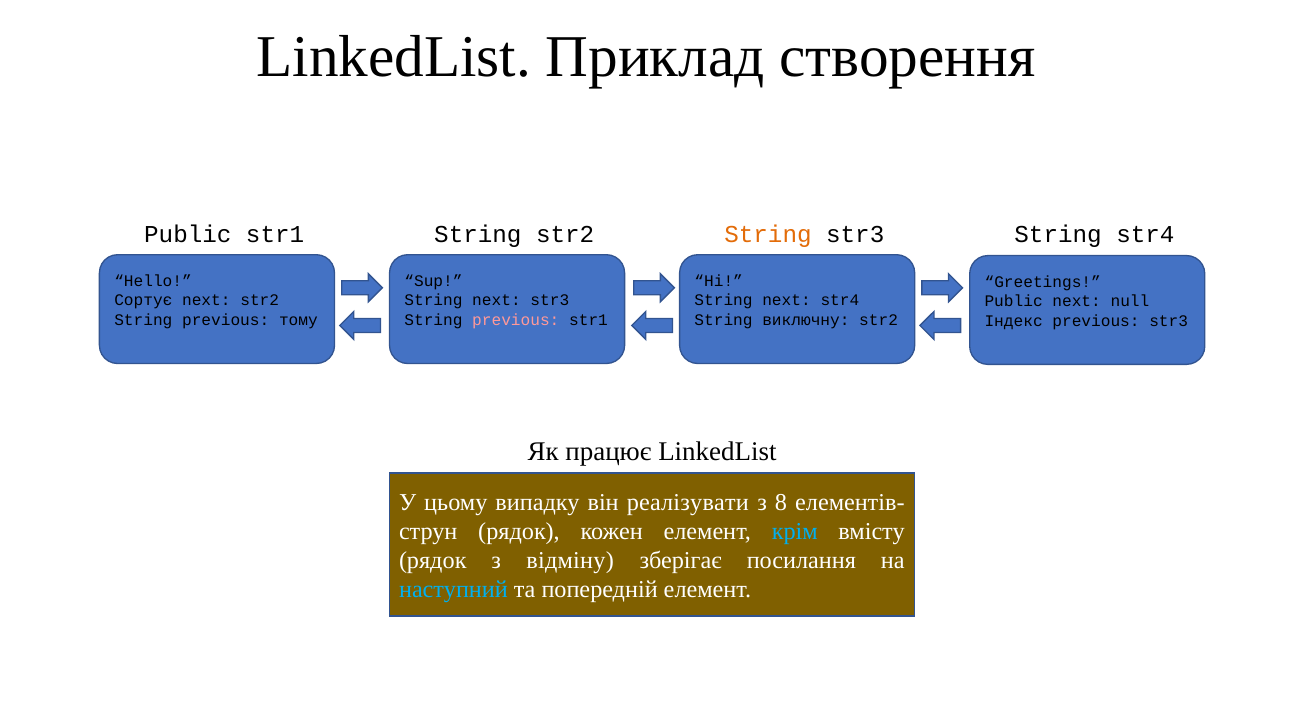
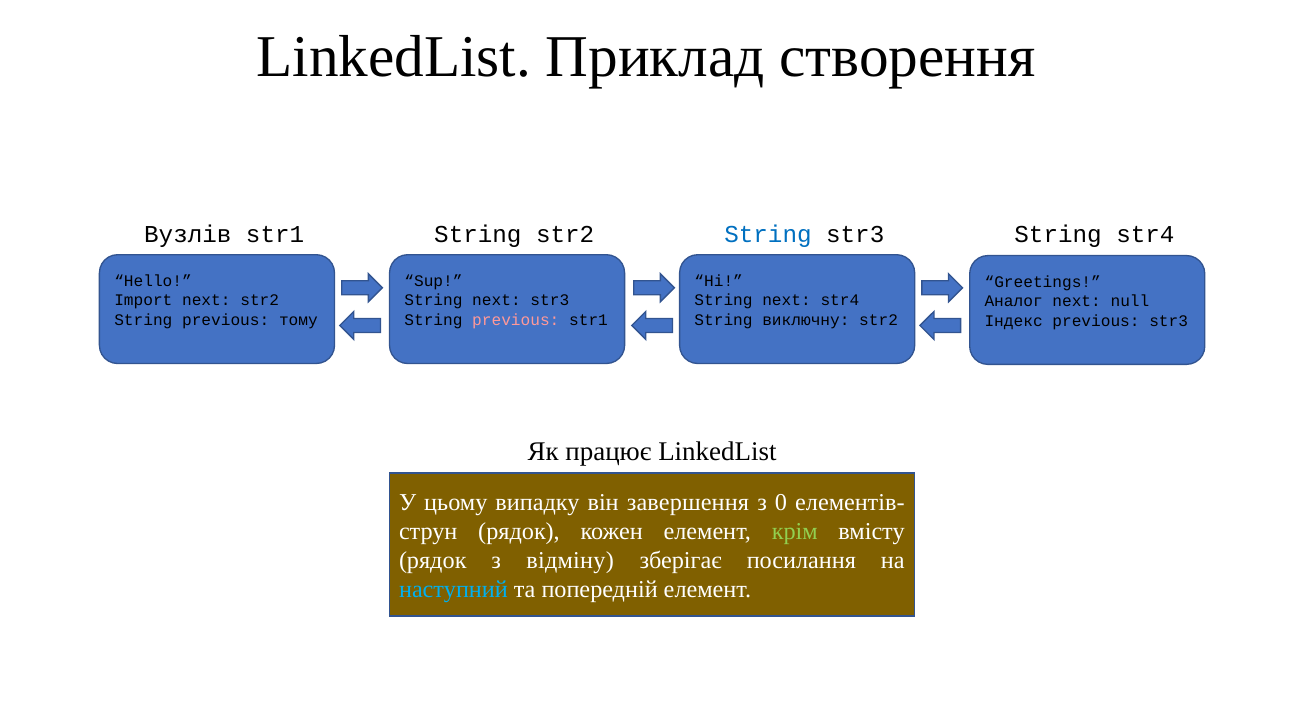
Public at (188, 234): Public -> Вузлів
String at (768, 234) colour: orange -> blue
Сортує: Сортує -> Import
Public at (1014, 302): Public -> Аналог
реалізувати: реалізувати -> завершення
8: 8 -> 0
крім colour: light blue -> light green
